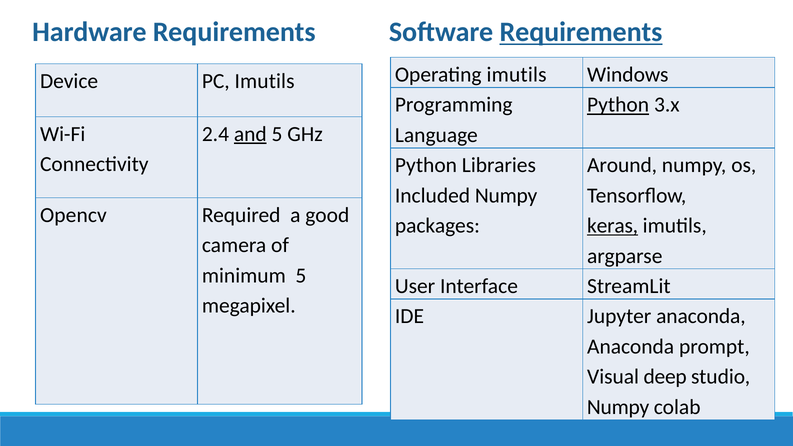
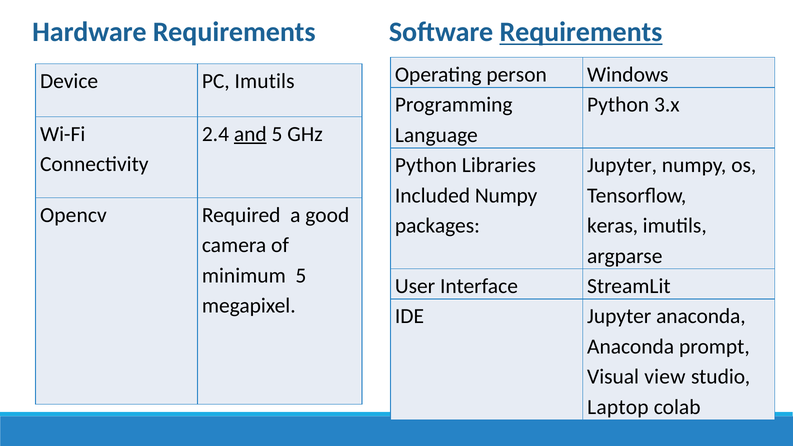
Operating imutils: imutils -> person
Python at (618, 105) underline: present -> none
Around at (622, 165): Around -> Jupyter
keras underline: present -> none
deep: deep -> view
Numpy at (618, 407): Numpy -> Laptop
